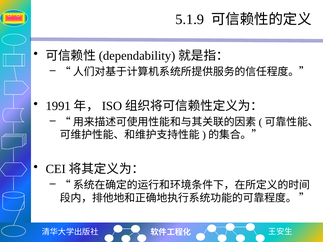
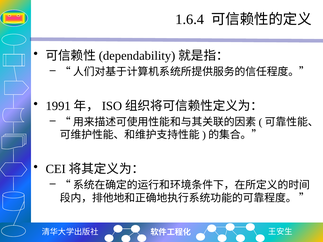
5.1.9: 5.1.9 -> 1.6.4
